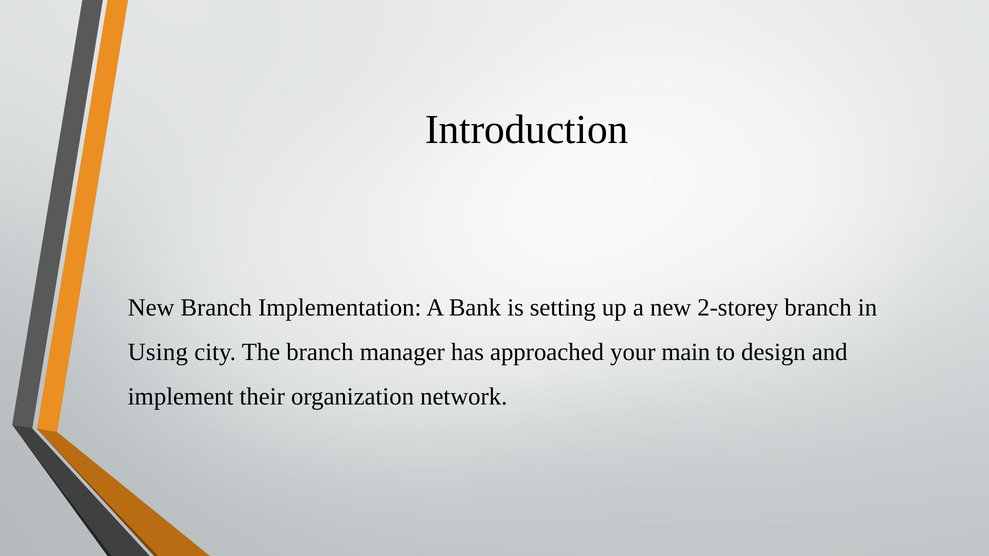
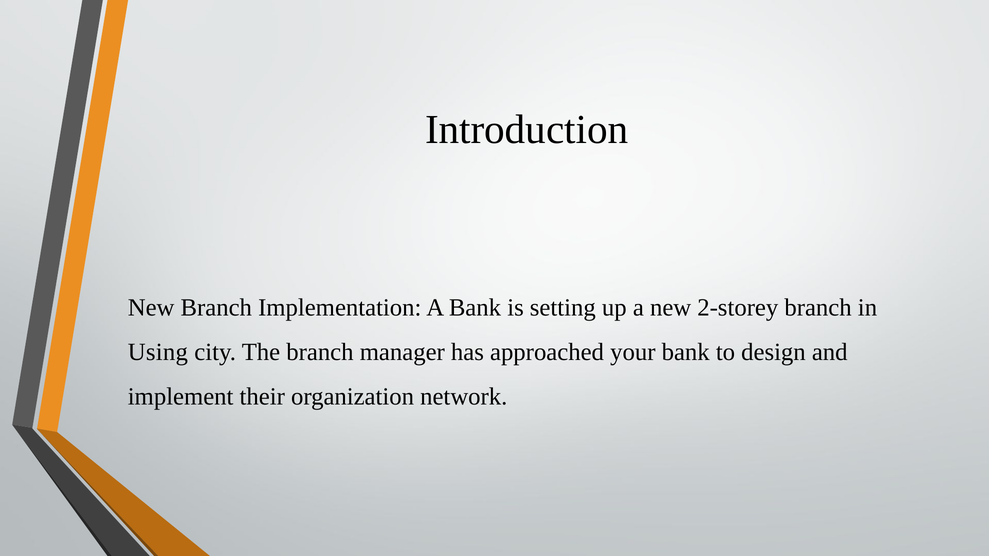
your main: main -> bank
